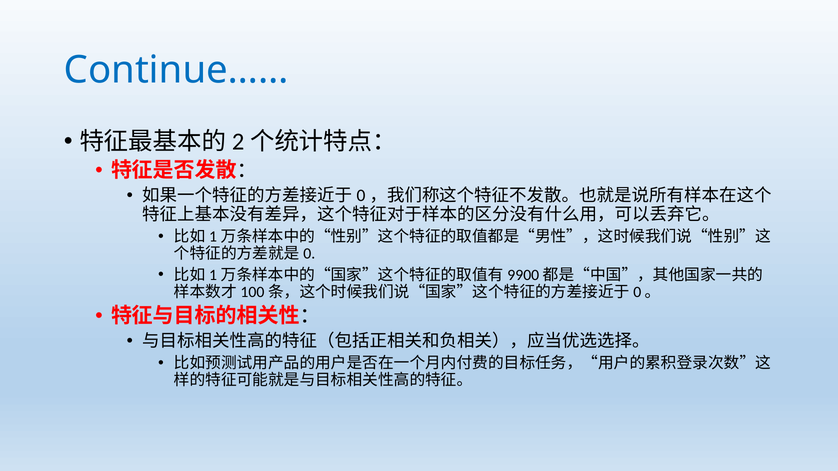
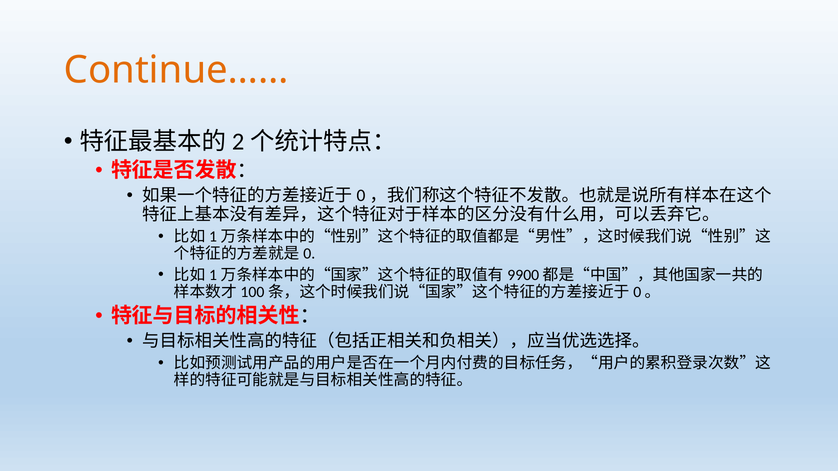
Continue…… colour: blue -> orange
